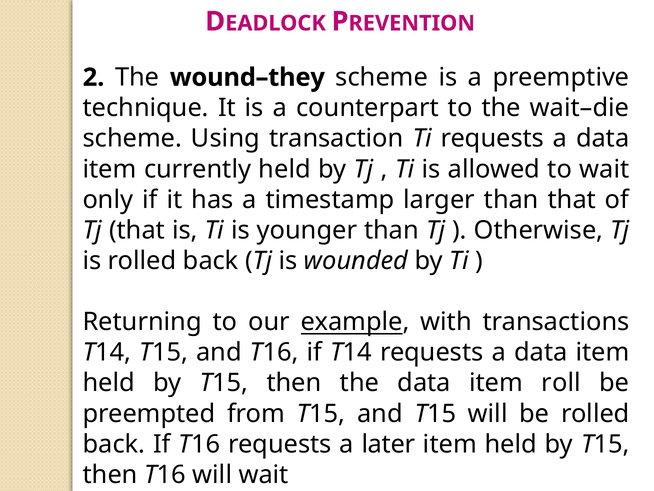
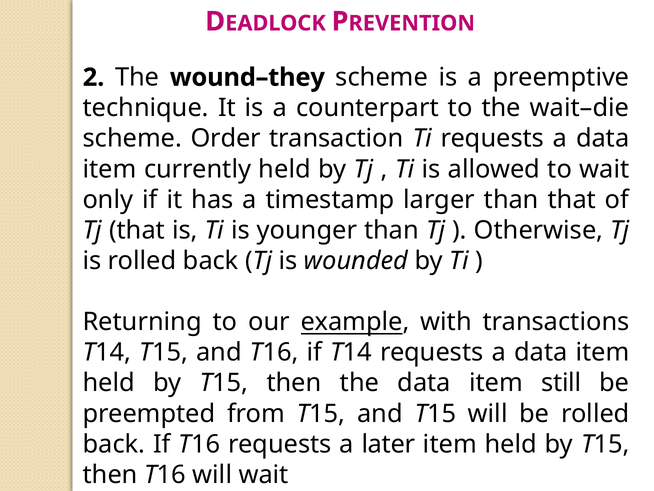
Using: Using -> Order
roll: roll -> still
